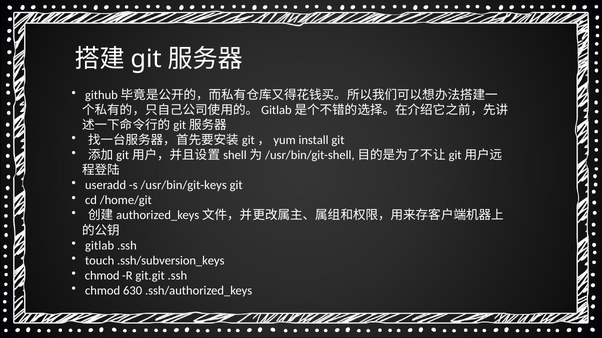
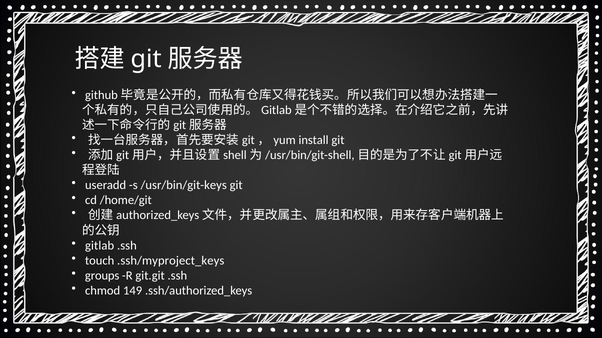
.ssh/subversion_keys: .ssh/subversion_keys -> .ssh/myproject_keys
chmod at (102, 276): chmod -> groups
630: 630 -> 149
